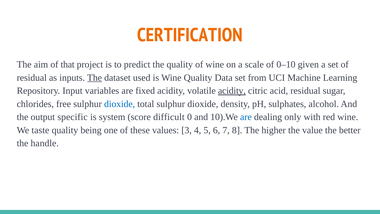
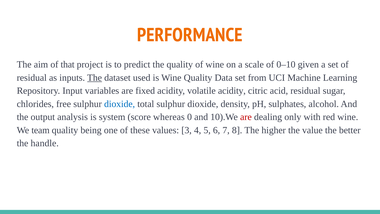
CERTIFICATION: CERTIFICATION -> PERFORMANCE
acidity at (232, 91) underline: present -> none
specific: specific -> analysis
difficult: difficult -> whereas
are at (246, 117) colour: blue -> red
taste: taste -> team
